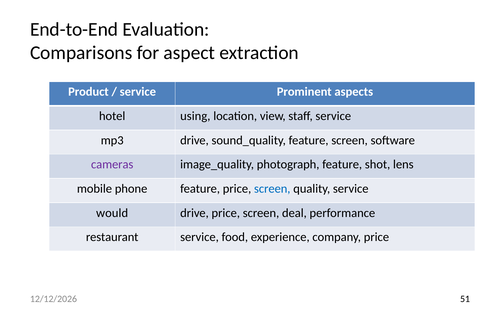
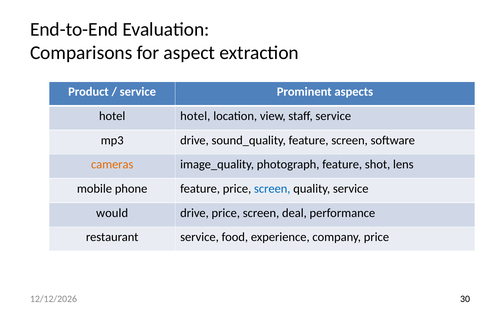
hotel using: using -> hotel
cameras colour: purple -> orange
51: 51 -> 30
